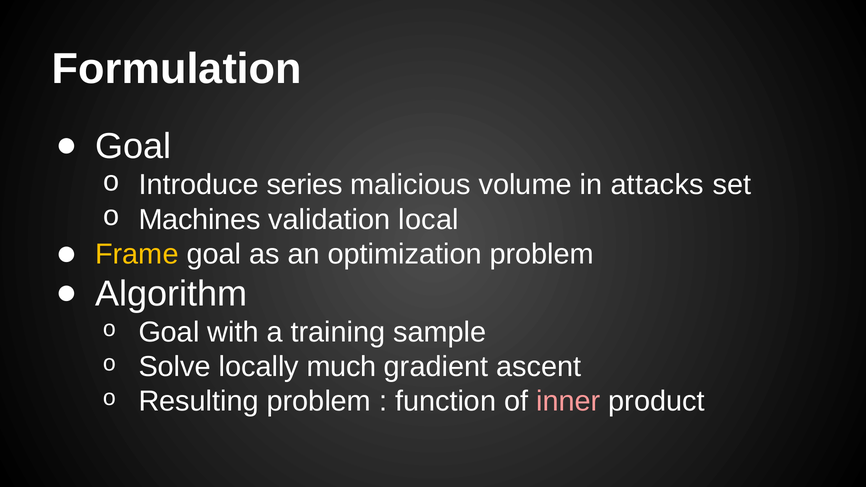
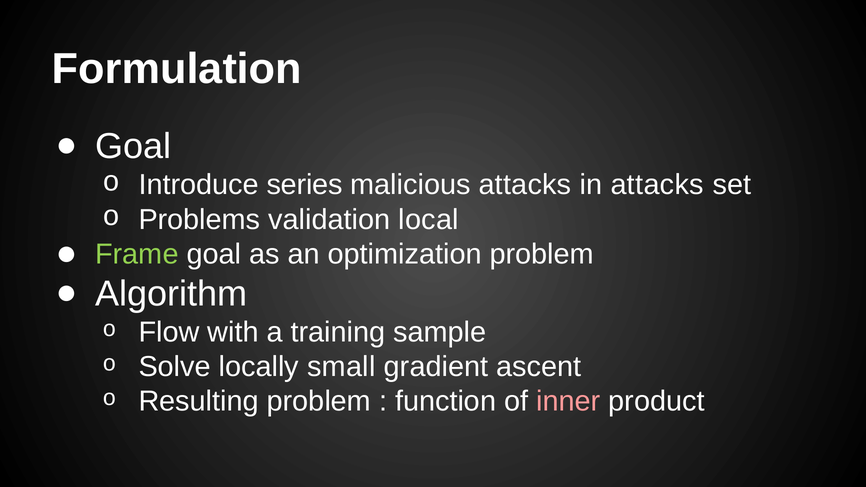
malicious volume: volume -> attacks
Machines: Machines -> Problems
Frame colour: yellow -> light green
Goal at (169, 332): Goal -> Flow
much: much -> small
